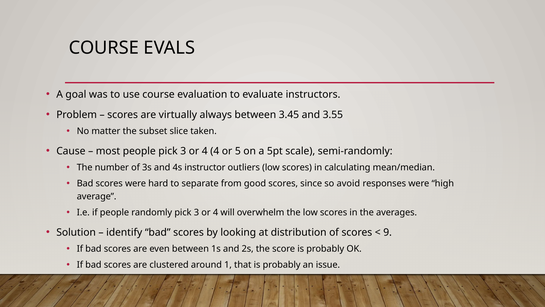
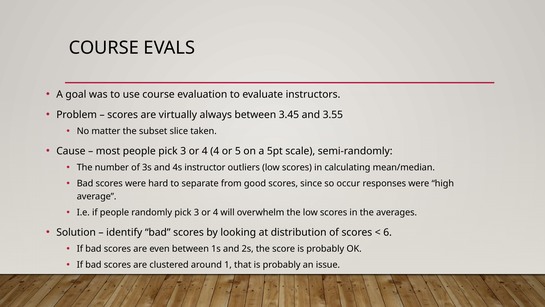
avoid: avoid -> occur
9: 9 -> 6
